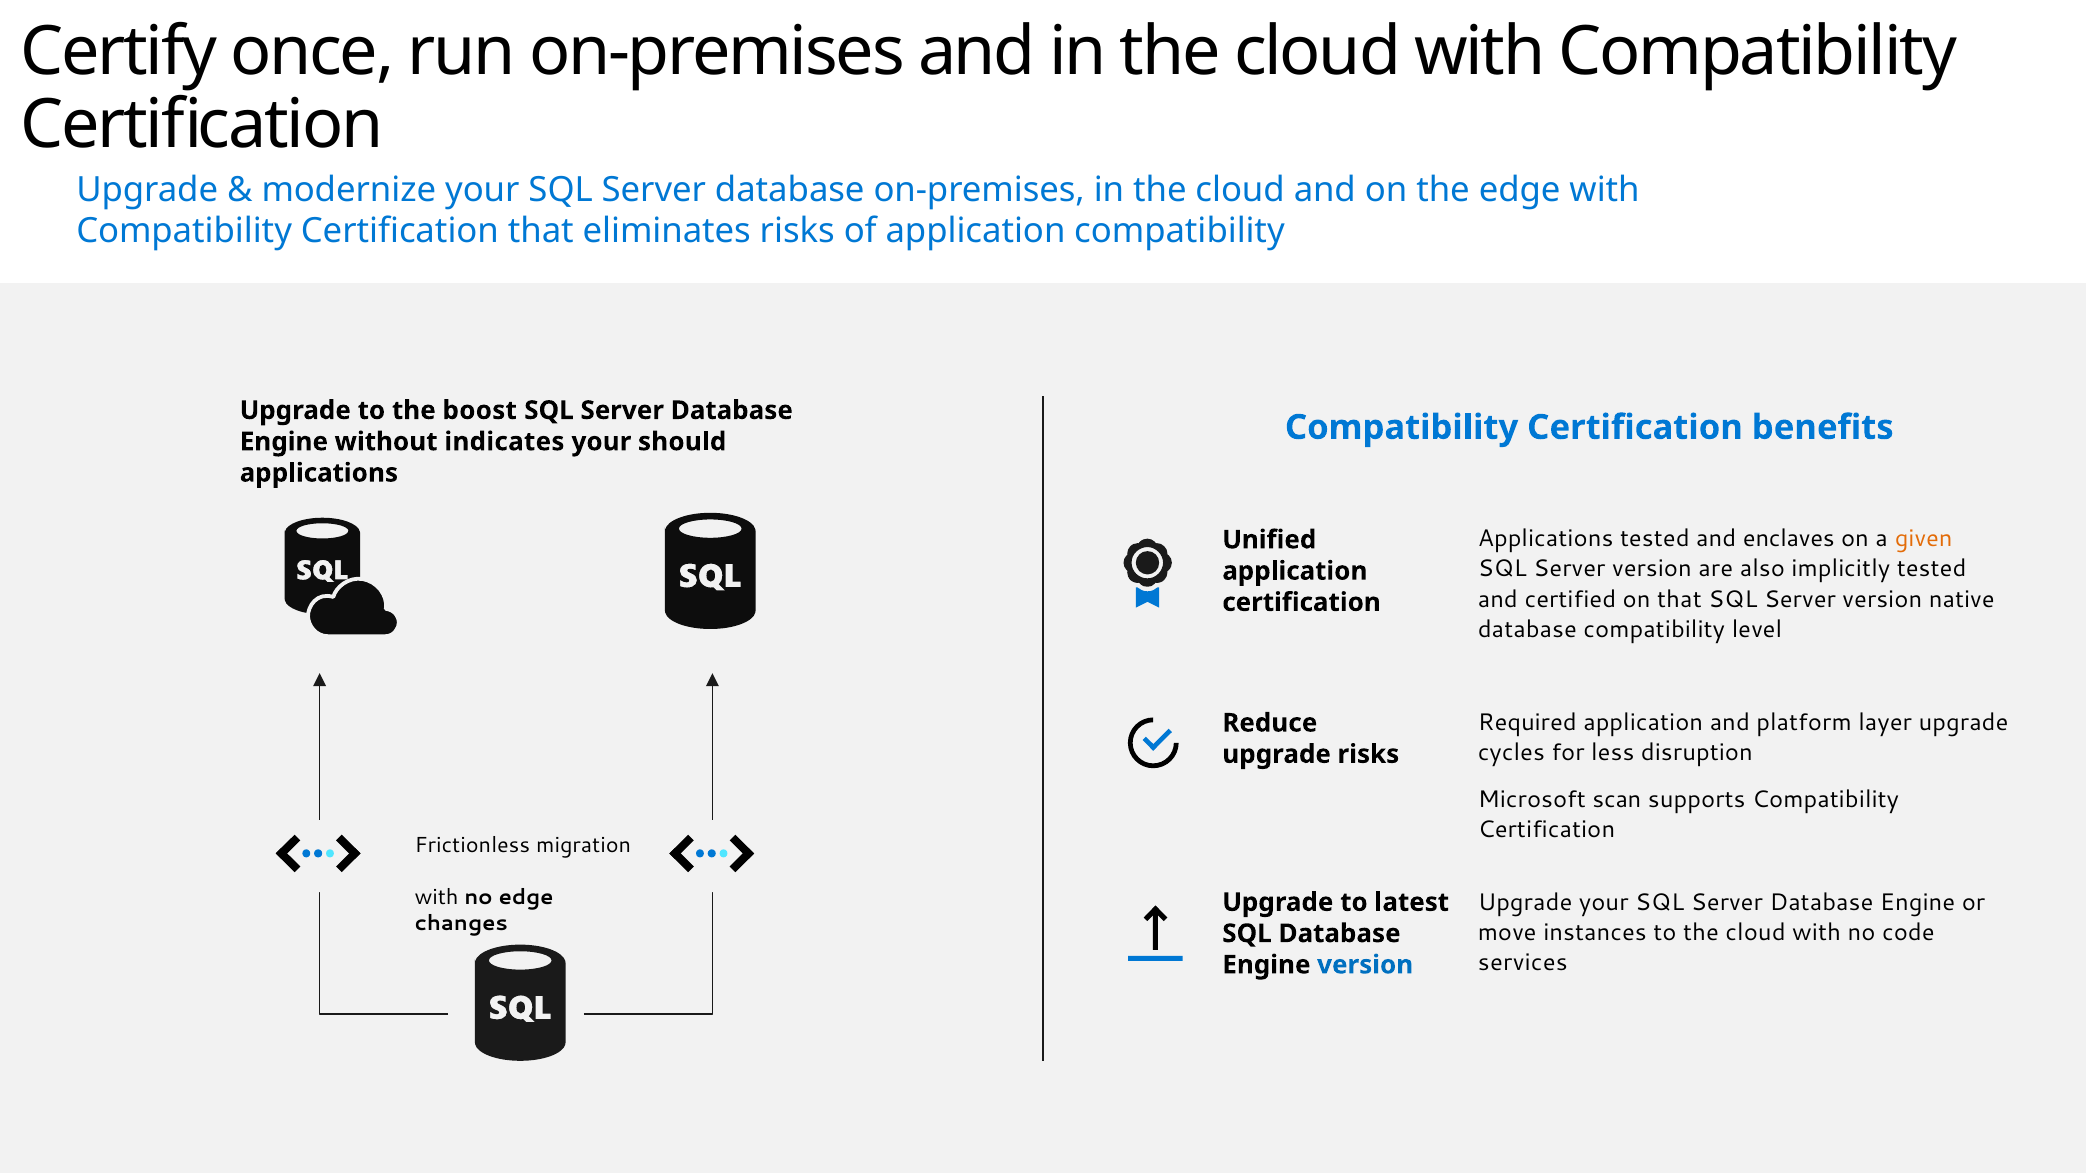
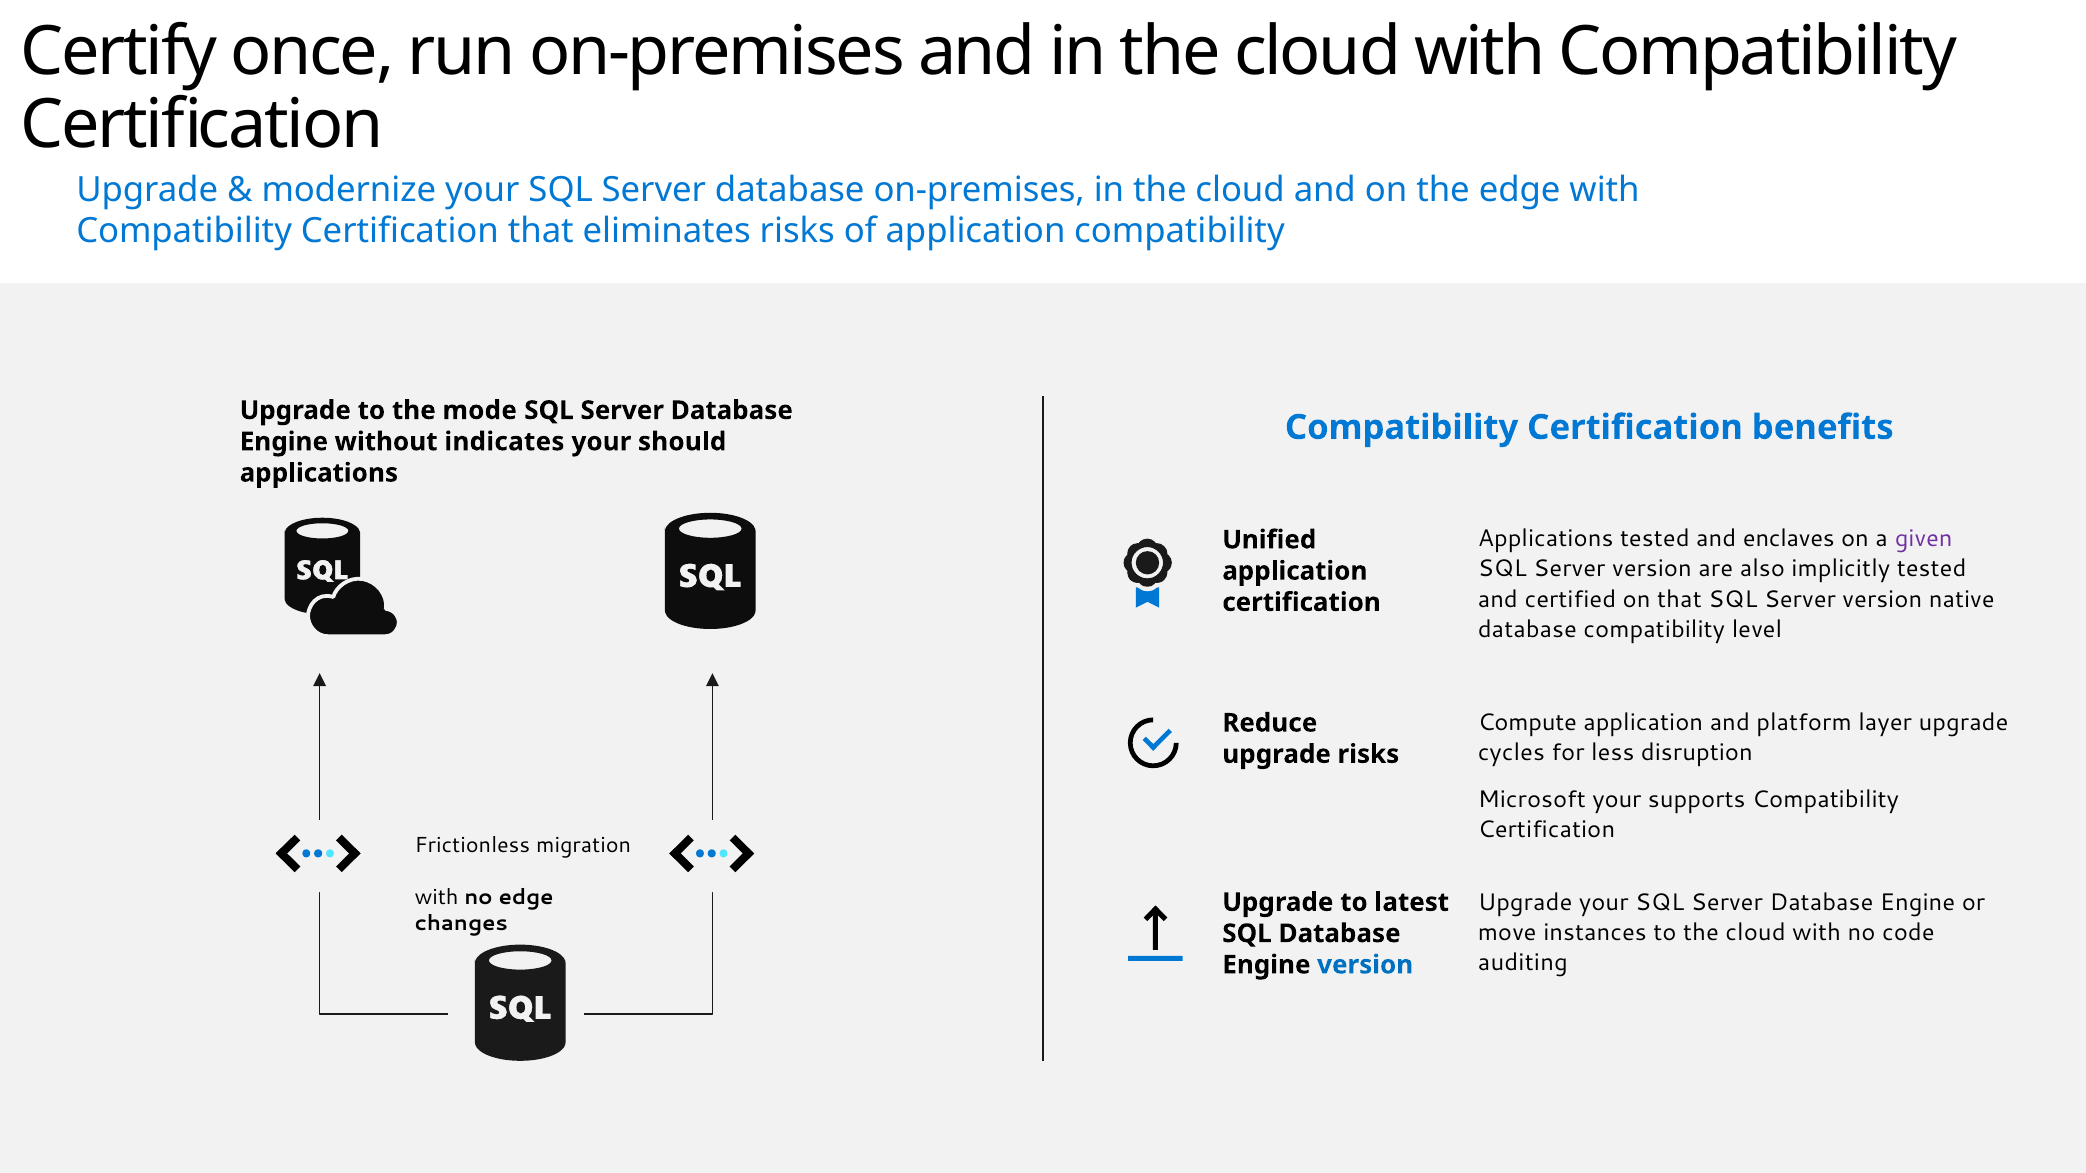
boost: boost -> mode
given colour: orange -> purple
Required: Required -> Compute
Microsoft scan: scan -> your
services: services -> auditing
